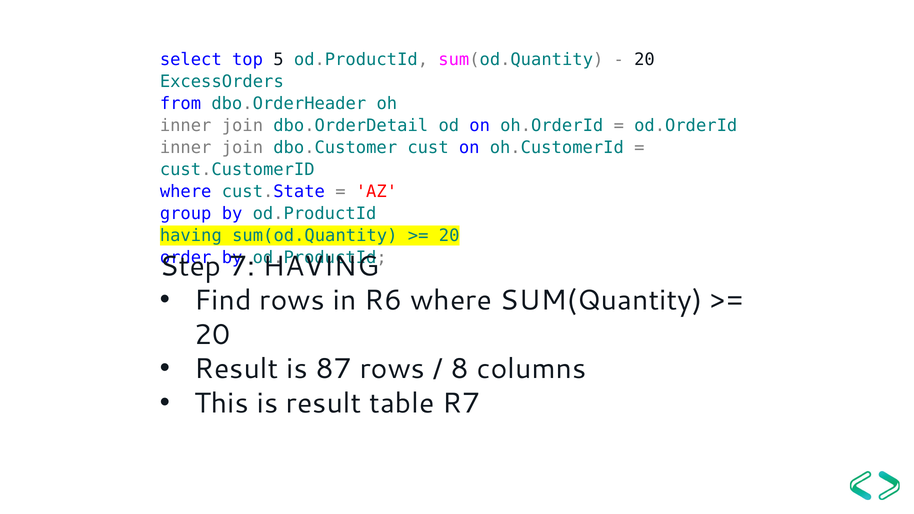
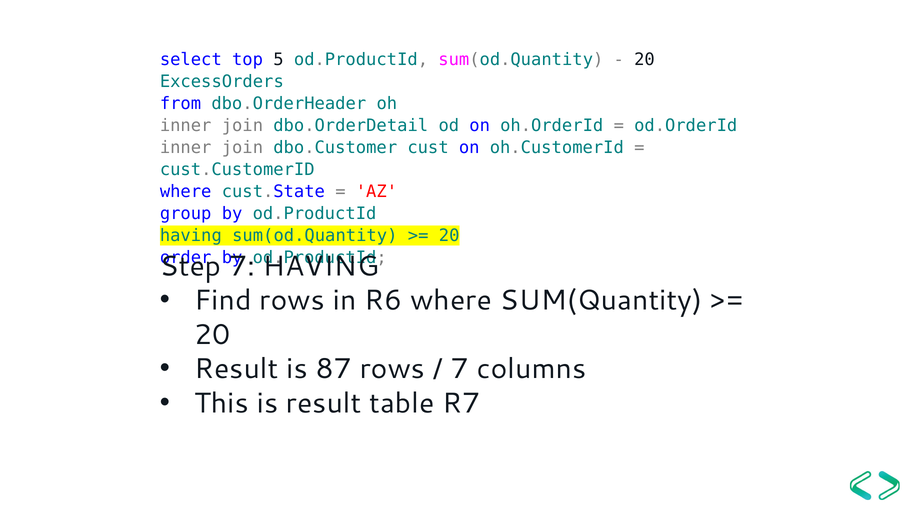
8 at (460, 369): 8 -> 7
